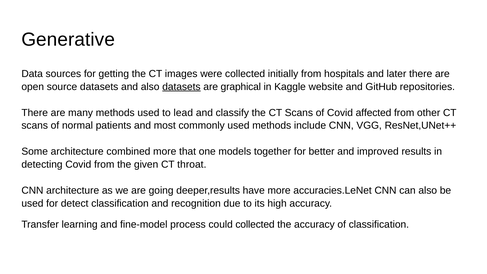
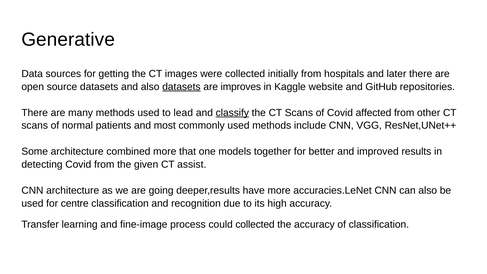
graphical: graphical -> improves
classify underline: none -> present
throat: throat -> assist
detect: detect -> centre
fine-model: fine-model -> fine-image
